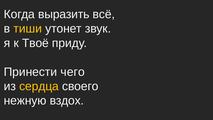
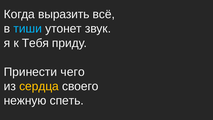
тиши colour: yellow -> light blue
Твоё: Твоё -> Тебя
вздох: вздох -> спеть
